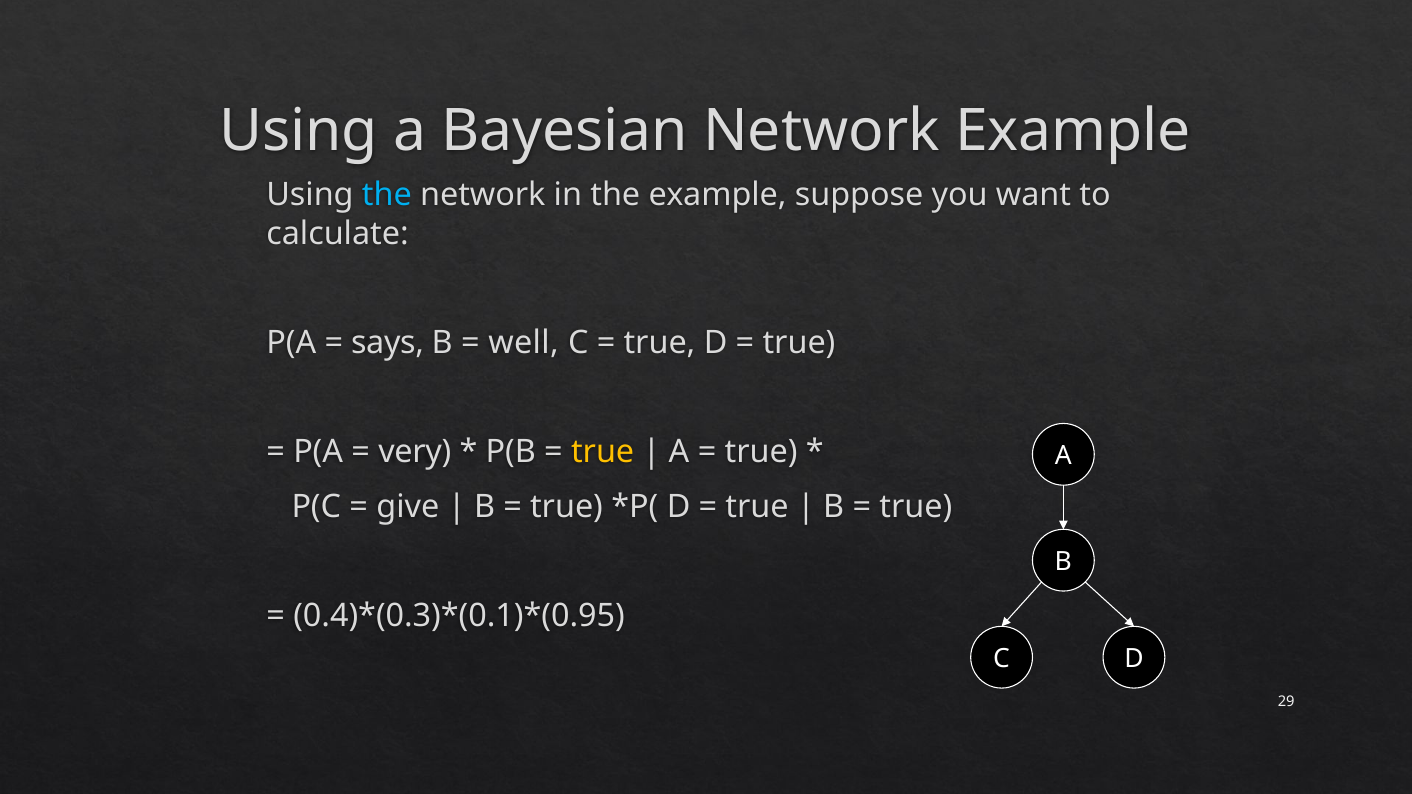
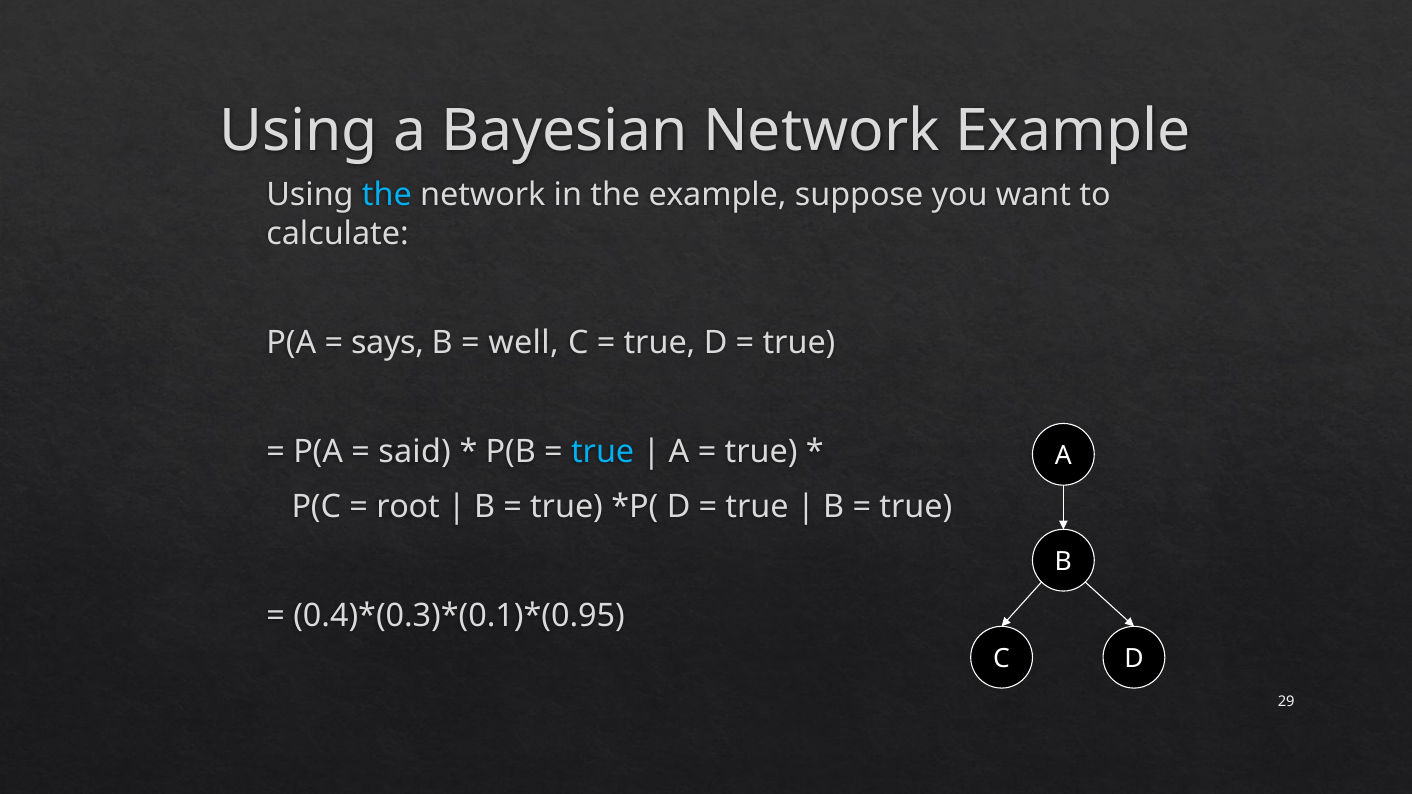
very: very -> said
true at (603, 452) colour: yellow -> light blue
give: give -> root
